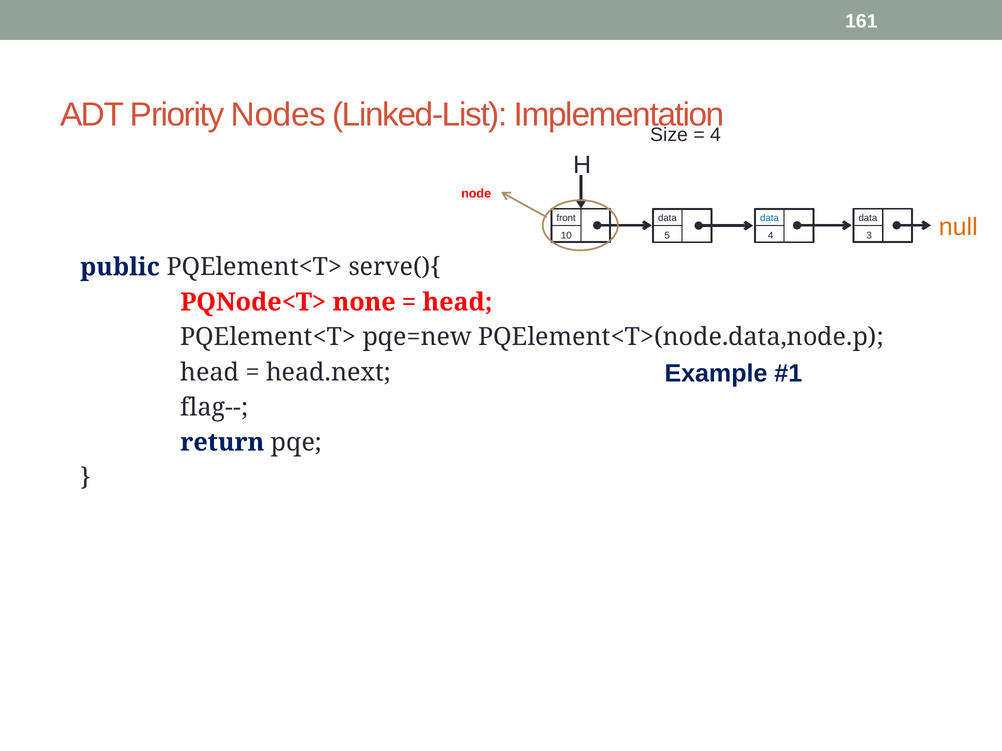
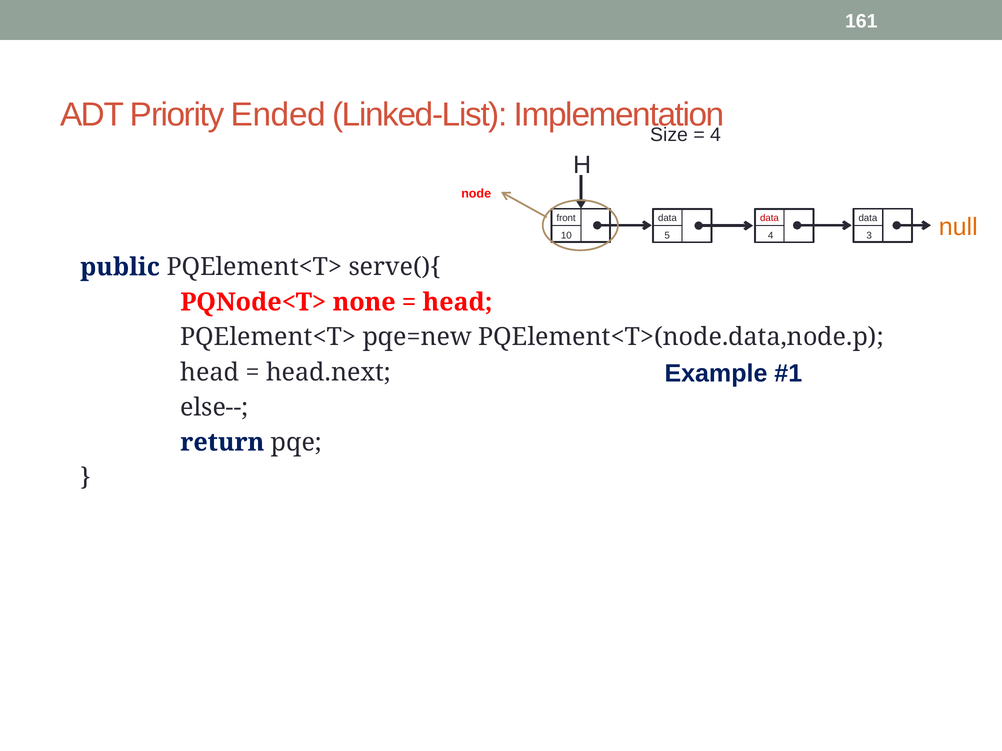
Nodes: Nodes -> Ended
data at (769, 218) colour: blue -> red
flag--: flag-- -> else--
